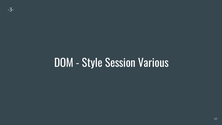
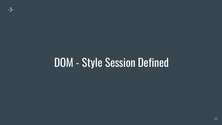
Various: Various -> Defined
